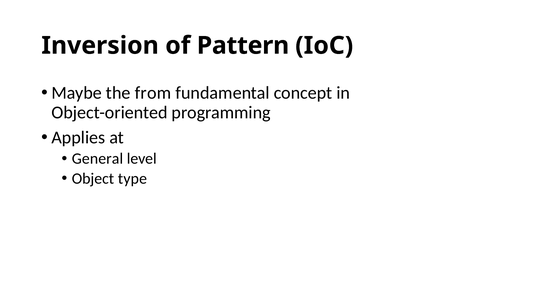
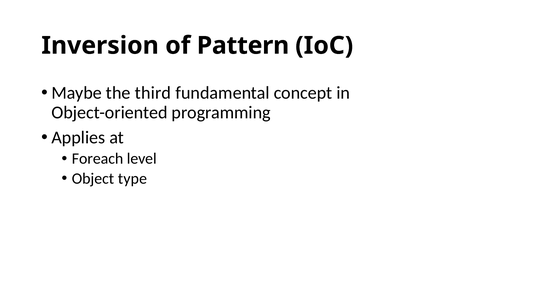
from: from -> third
General: General -> Foreach
